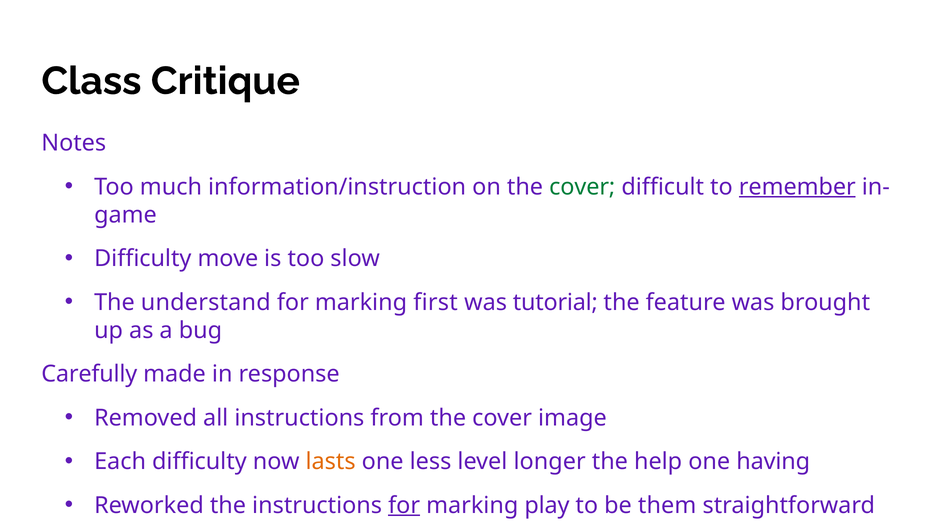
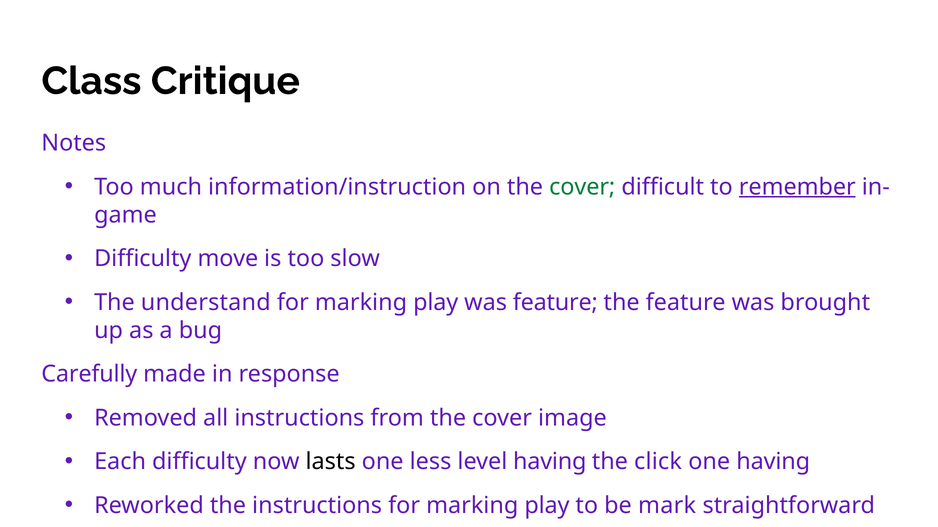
first at (436, 303): first -> play
was tutorial: tutorial -> feature
lasts colour: orange -> black
level longer: longer -> having
help: help -> click
for at (404, 506) underline: present -> none
them: them -> mark
